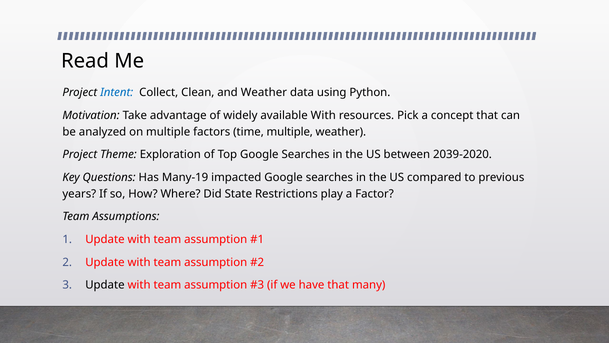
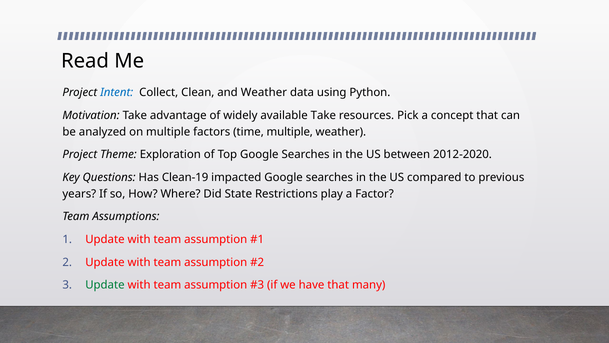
available With: With -> Take
2039-2020: 2039-2020 -> 2012-2020
Many-19: Many-19 -> Clean-19
Update at (105, 285) colour: black -> green
